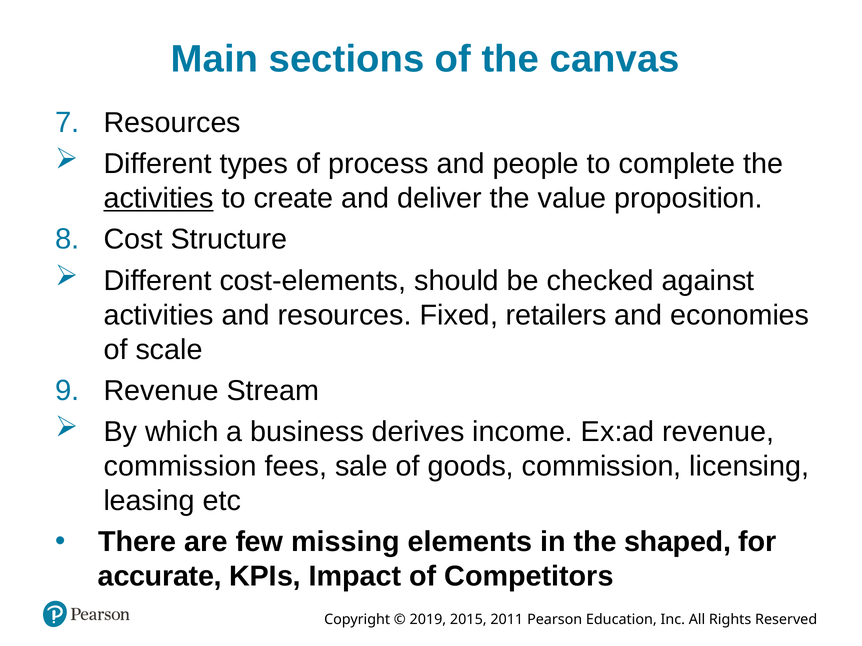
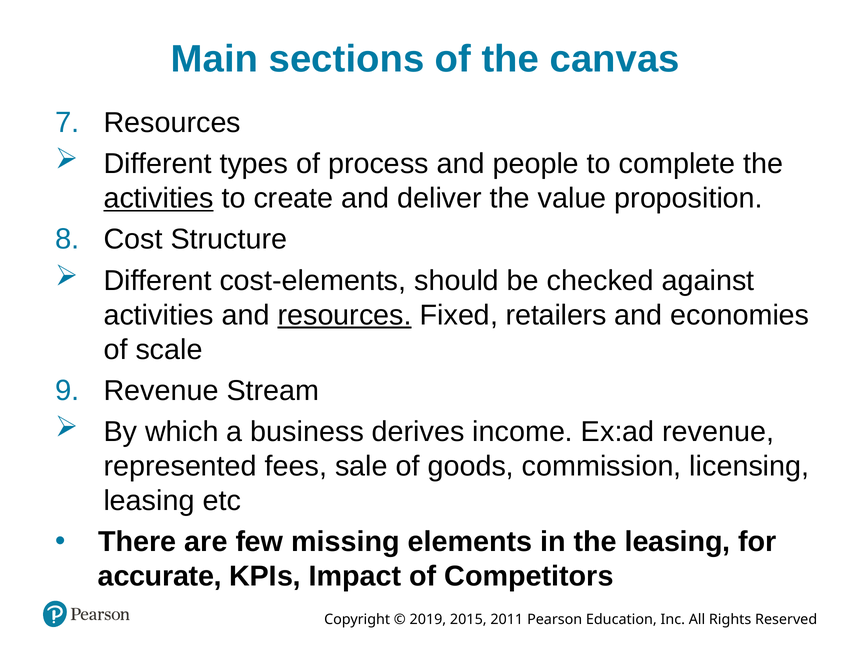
resources at (345, 315) underline: none -> present
commission at (180, 467): commission -> represented
the shaped: shaped -> leasing
